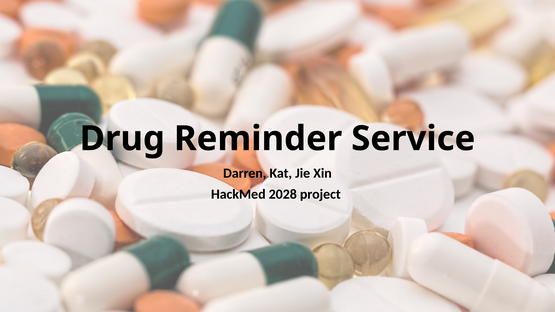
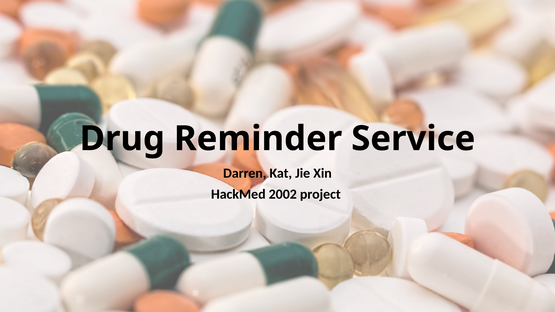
2028: 2028 -> 2002
